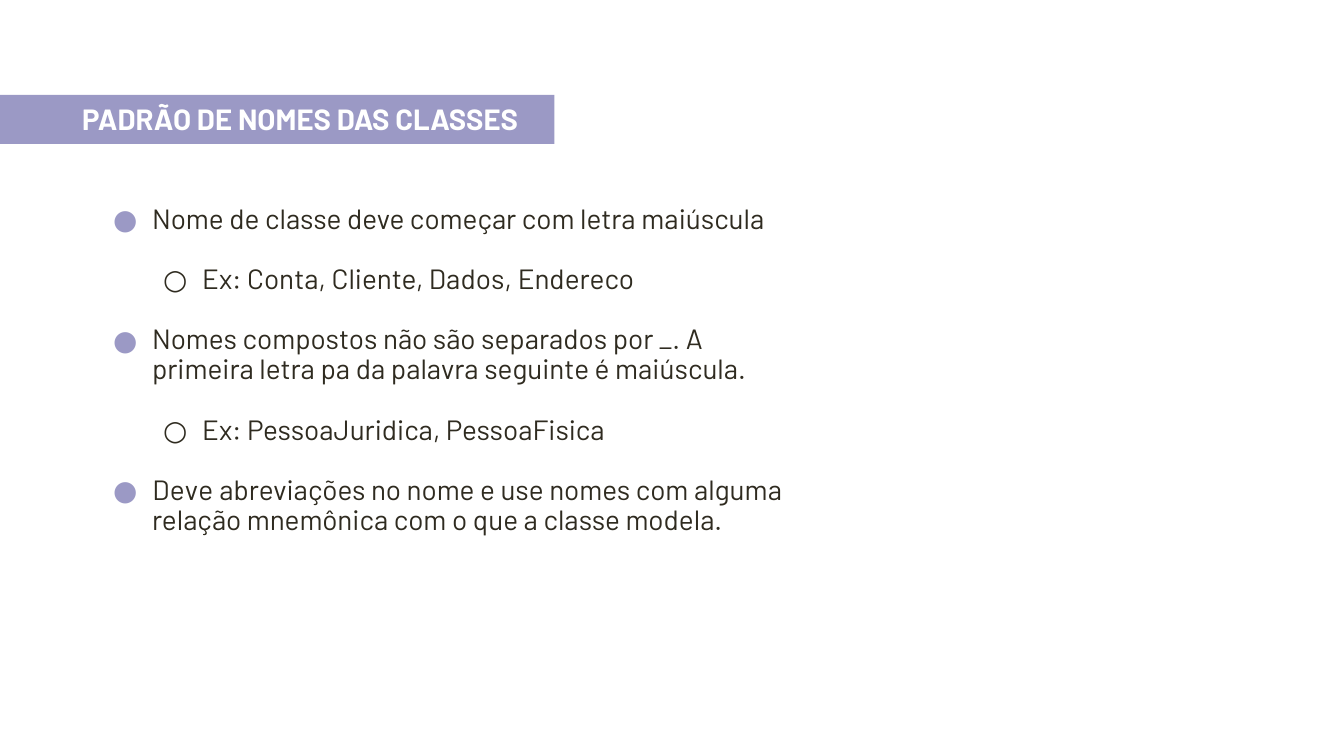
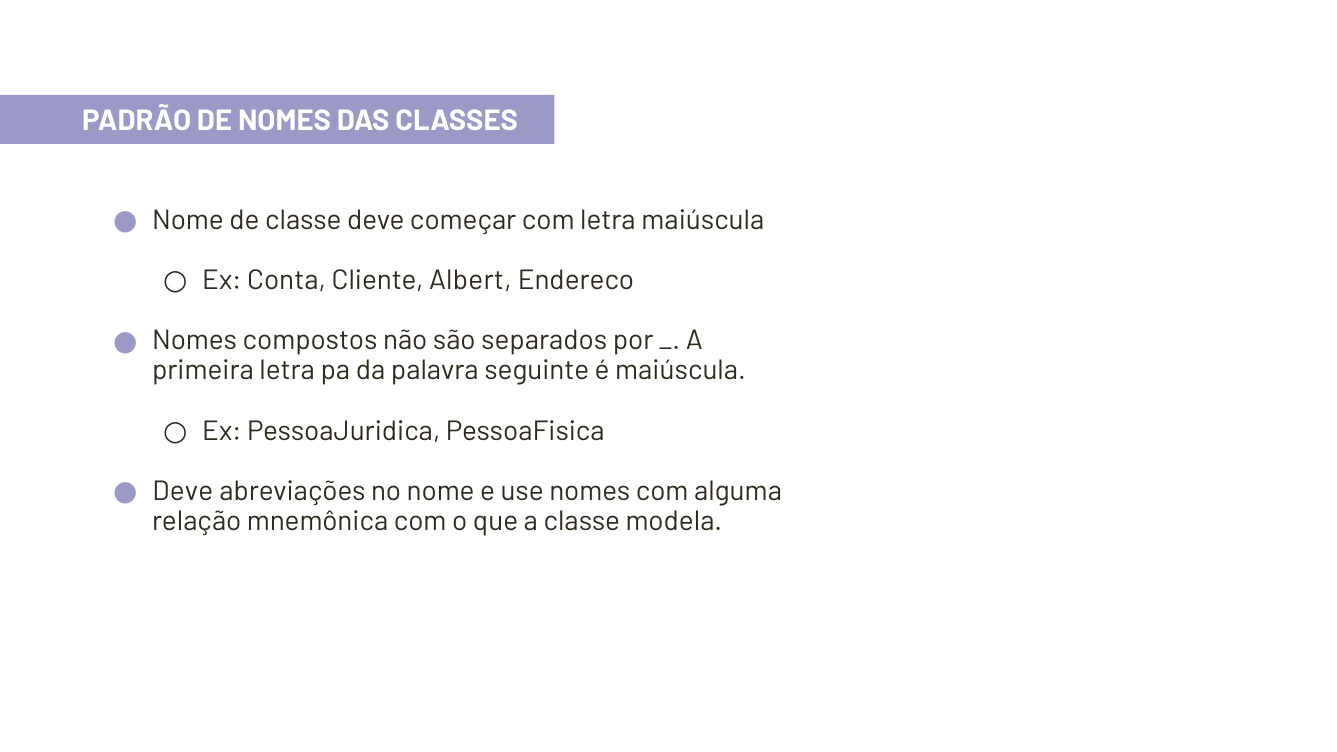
Dados: Dados -> Albert
